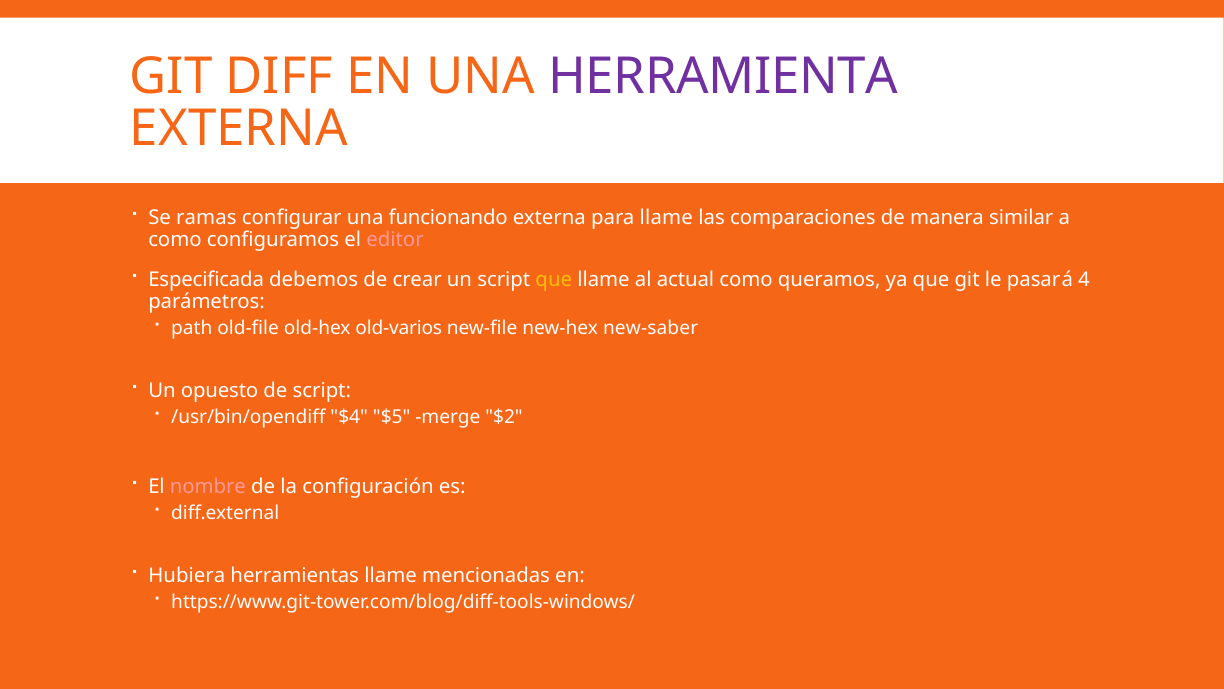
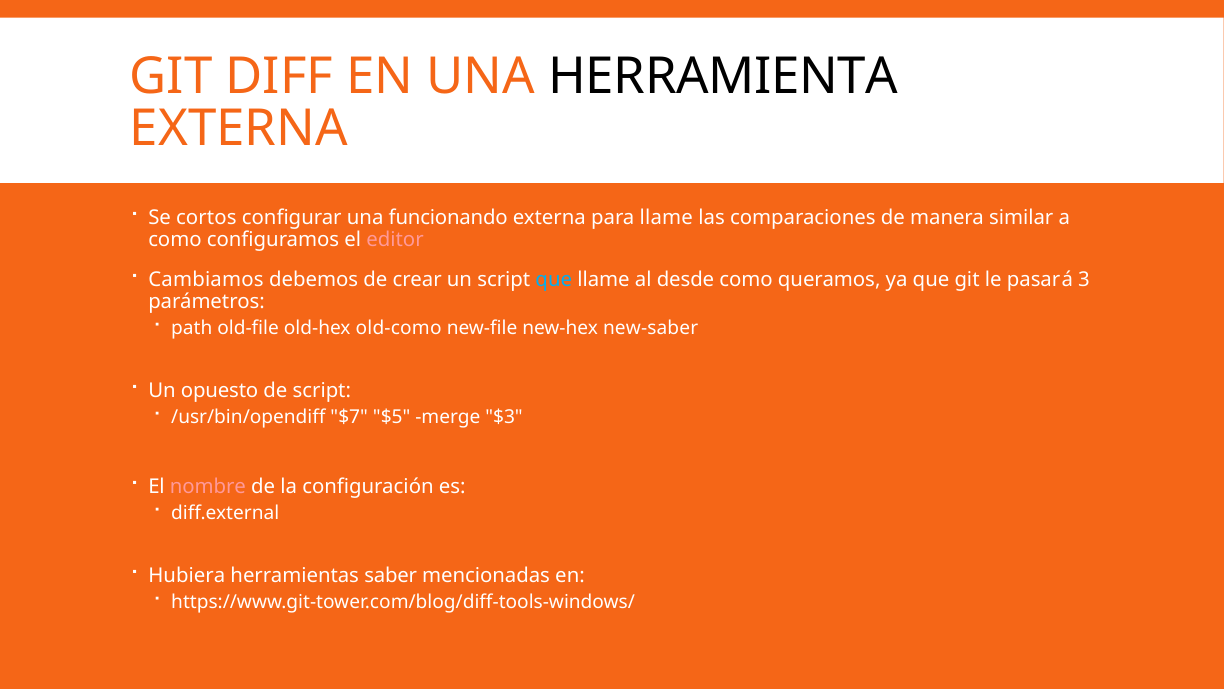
HERRAMIENTA colour: purple -> black
ramas: ramas -> cortos
Especificada: Especificada -> Cambiamos
que at (554, 279) colour: yellow -> light blue
actual: actual -> desde
4: 4 -> 3
old-varios: old-varios -> old-como
$4: $4 -> $7
$2: $2 -> $3
herramientas llame: llame -> saber
